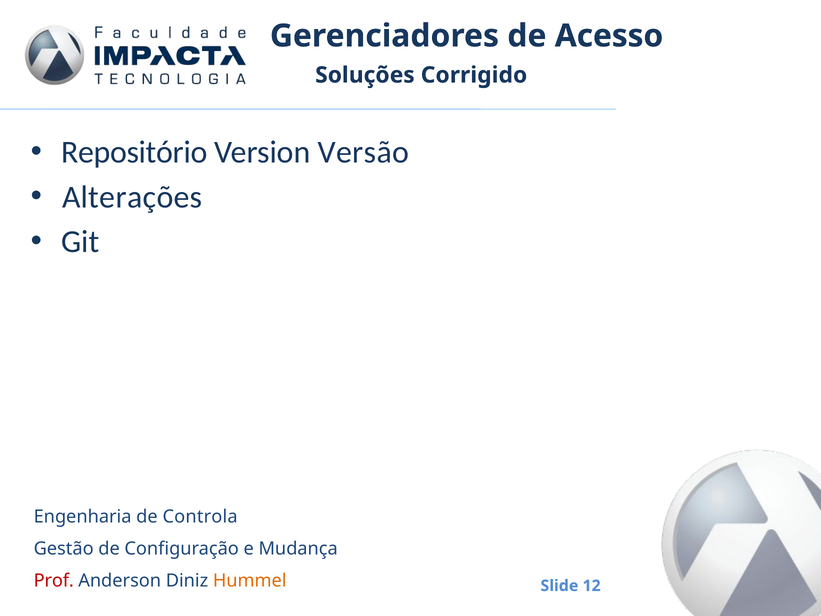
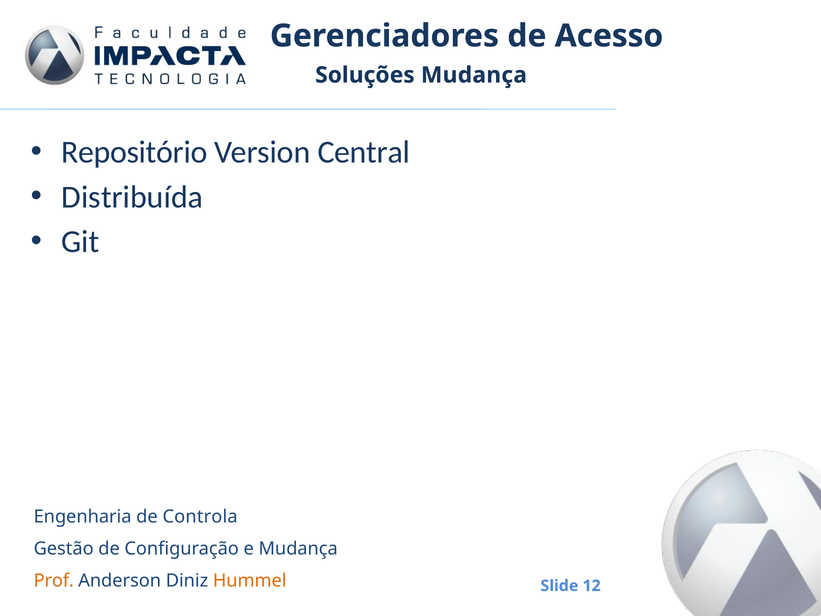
Soluções Corrigido: Corrigido -> Mudança
Versão: Versão -> Central
Alterações: Alterações -> Distribuída
Prof colour: red -> orange
